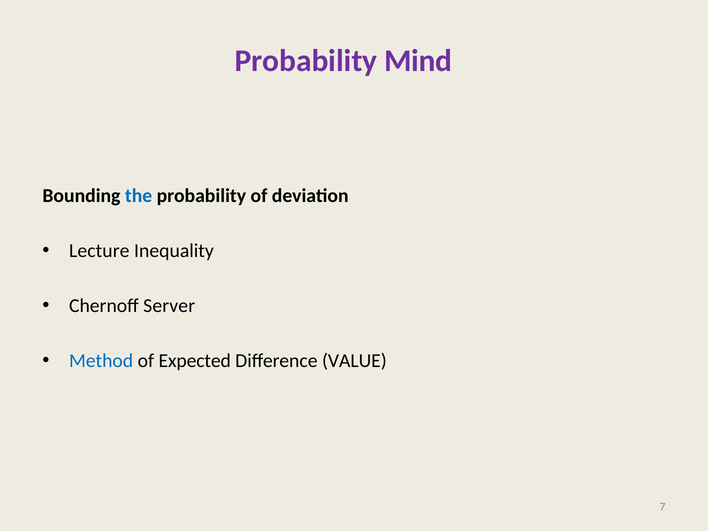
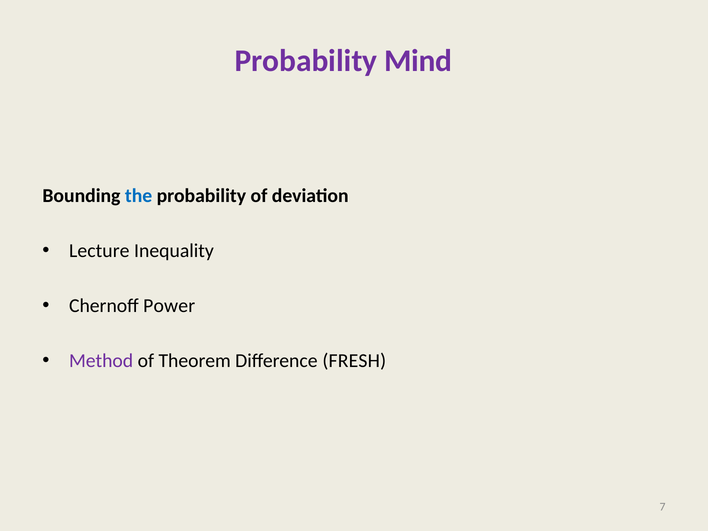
Server: Server -> Power
Method colour: blue -> purple
Expected: Expected -> Theorem
VALUE: VALUE -> FRESH
